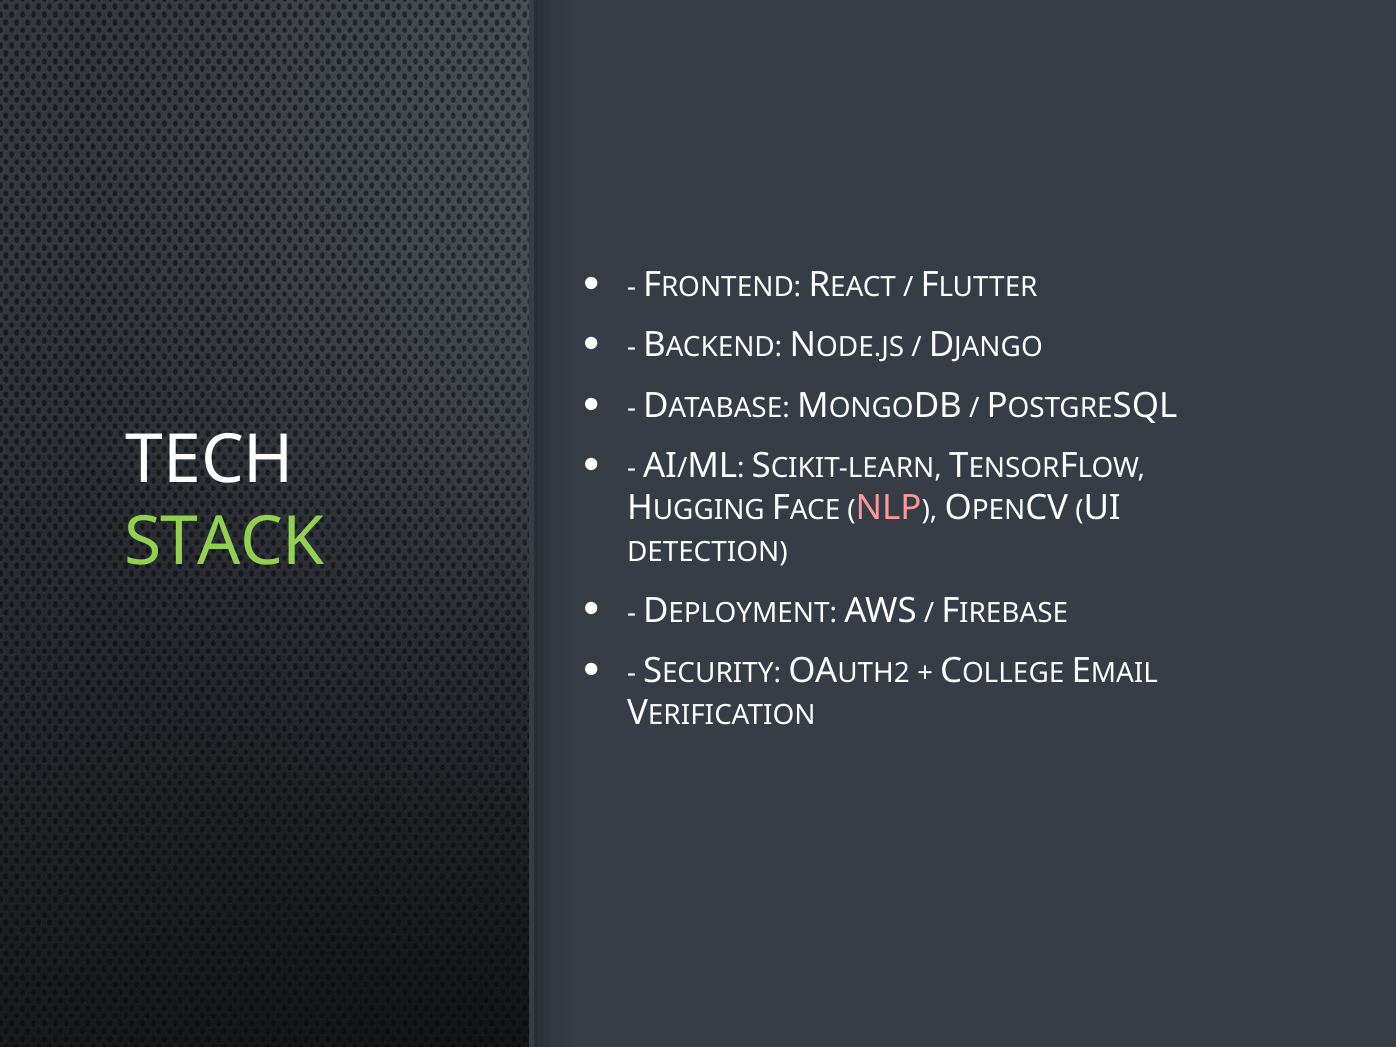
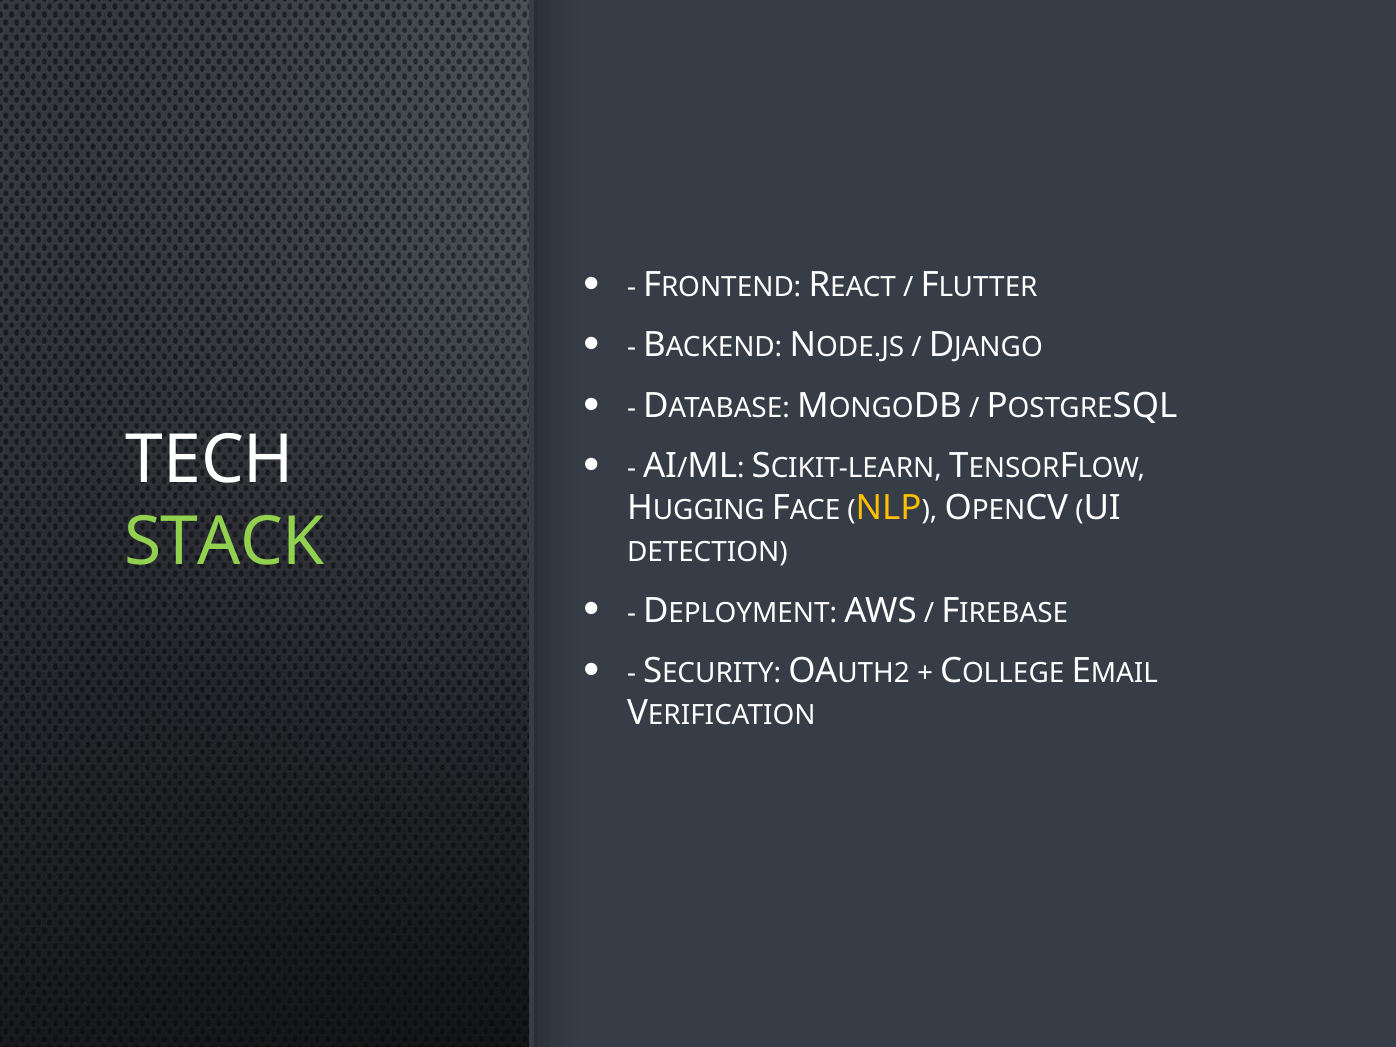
NLP colour: pink -> yellow
